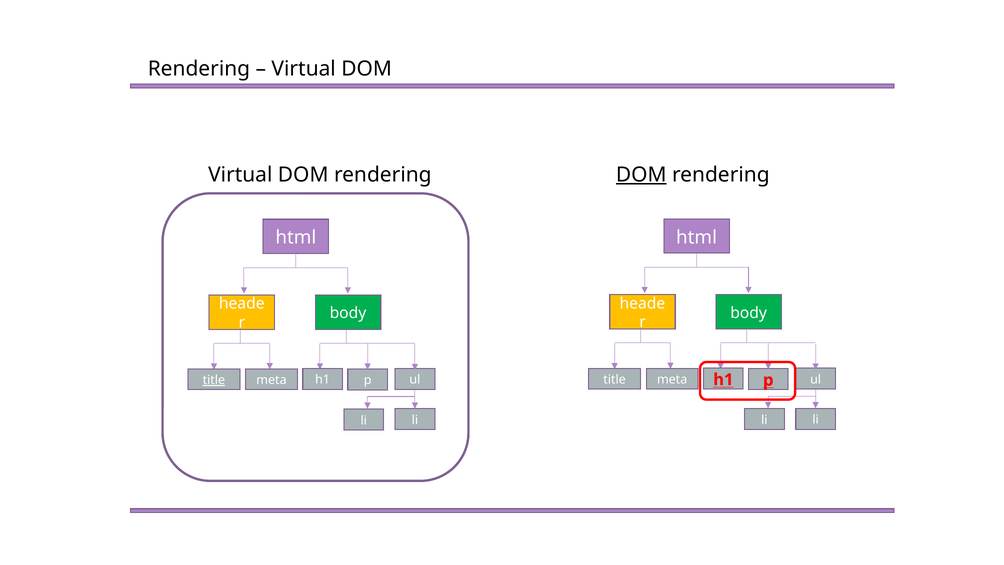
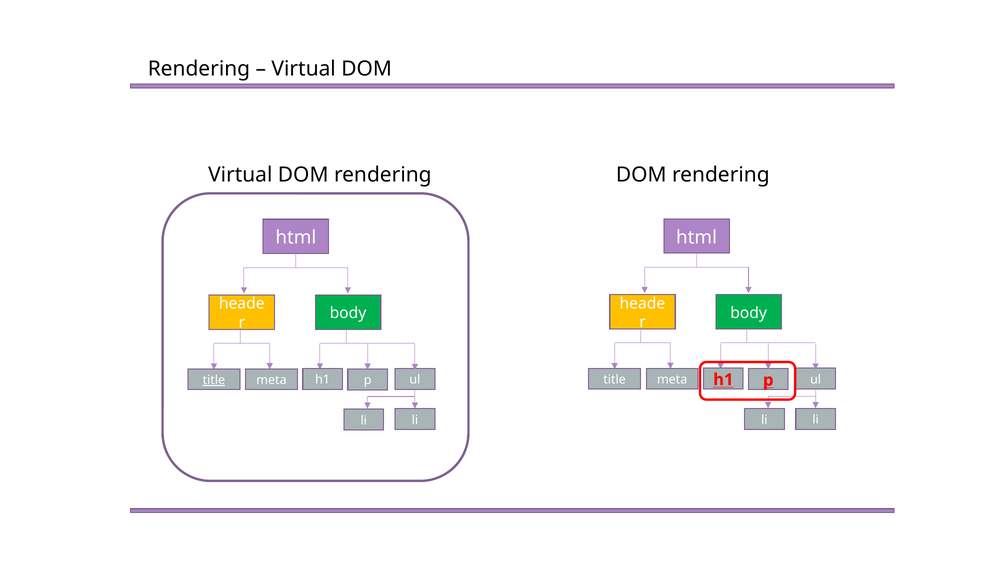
DOM at (641, 175) underline: present -> none
